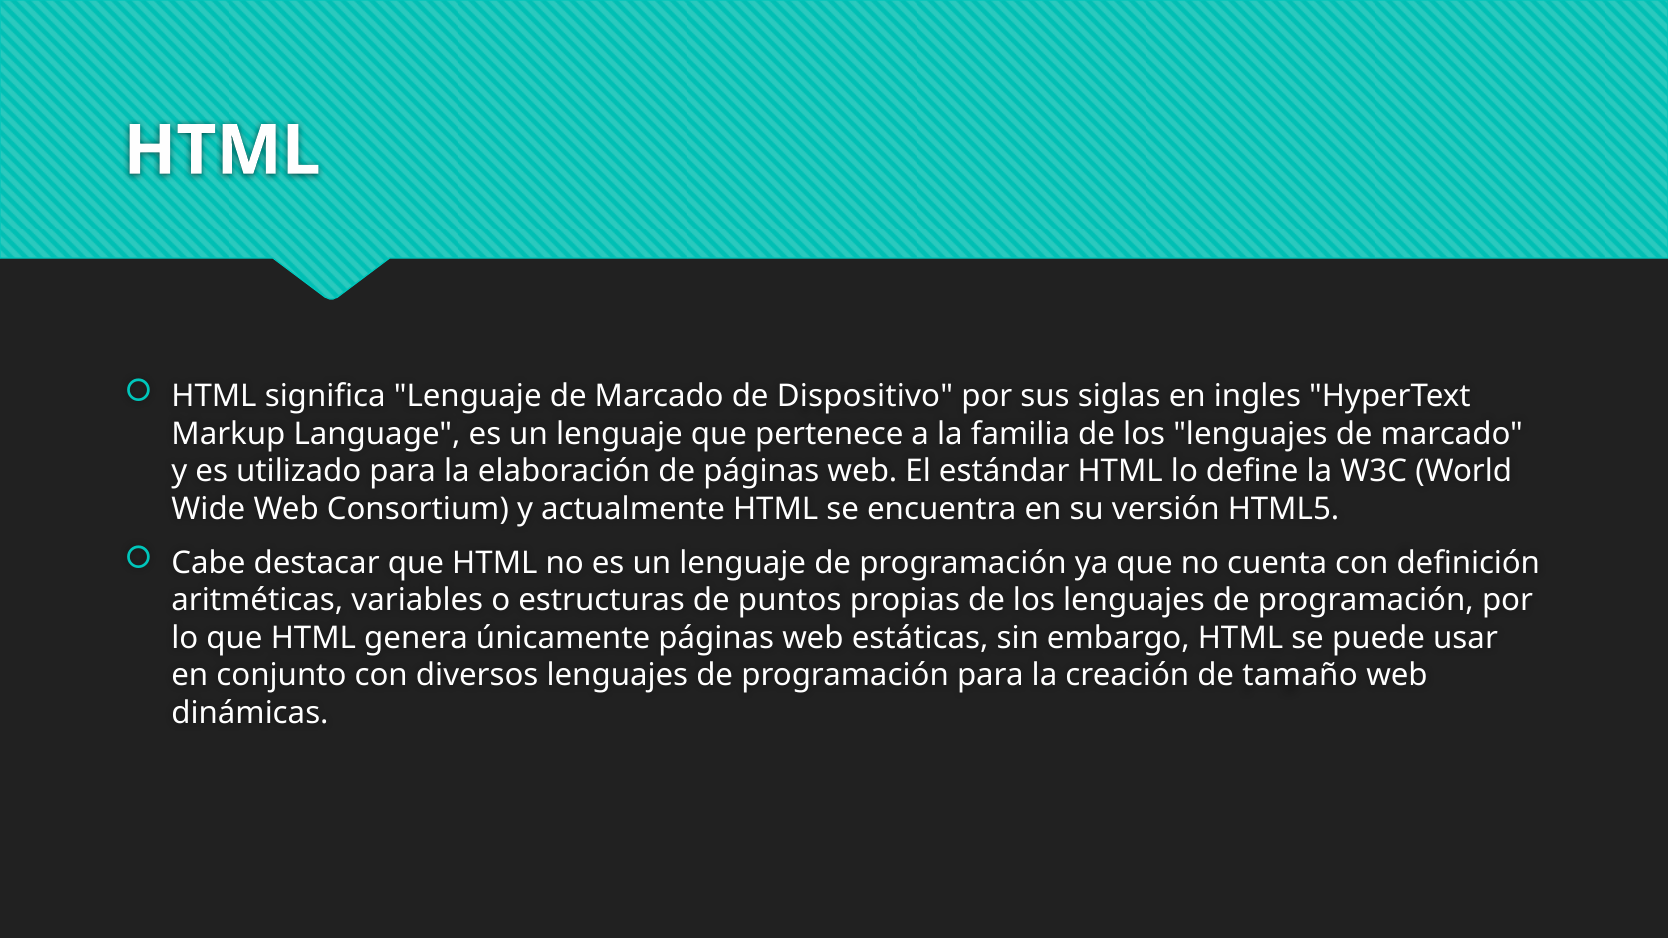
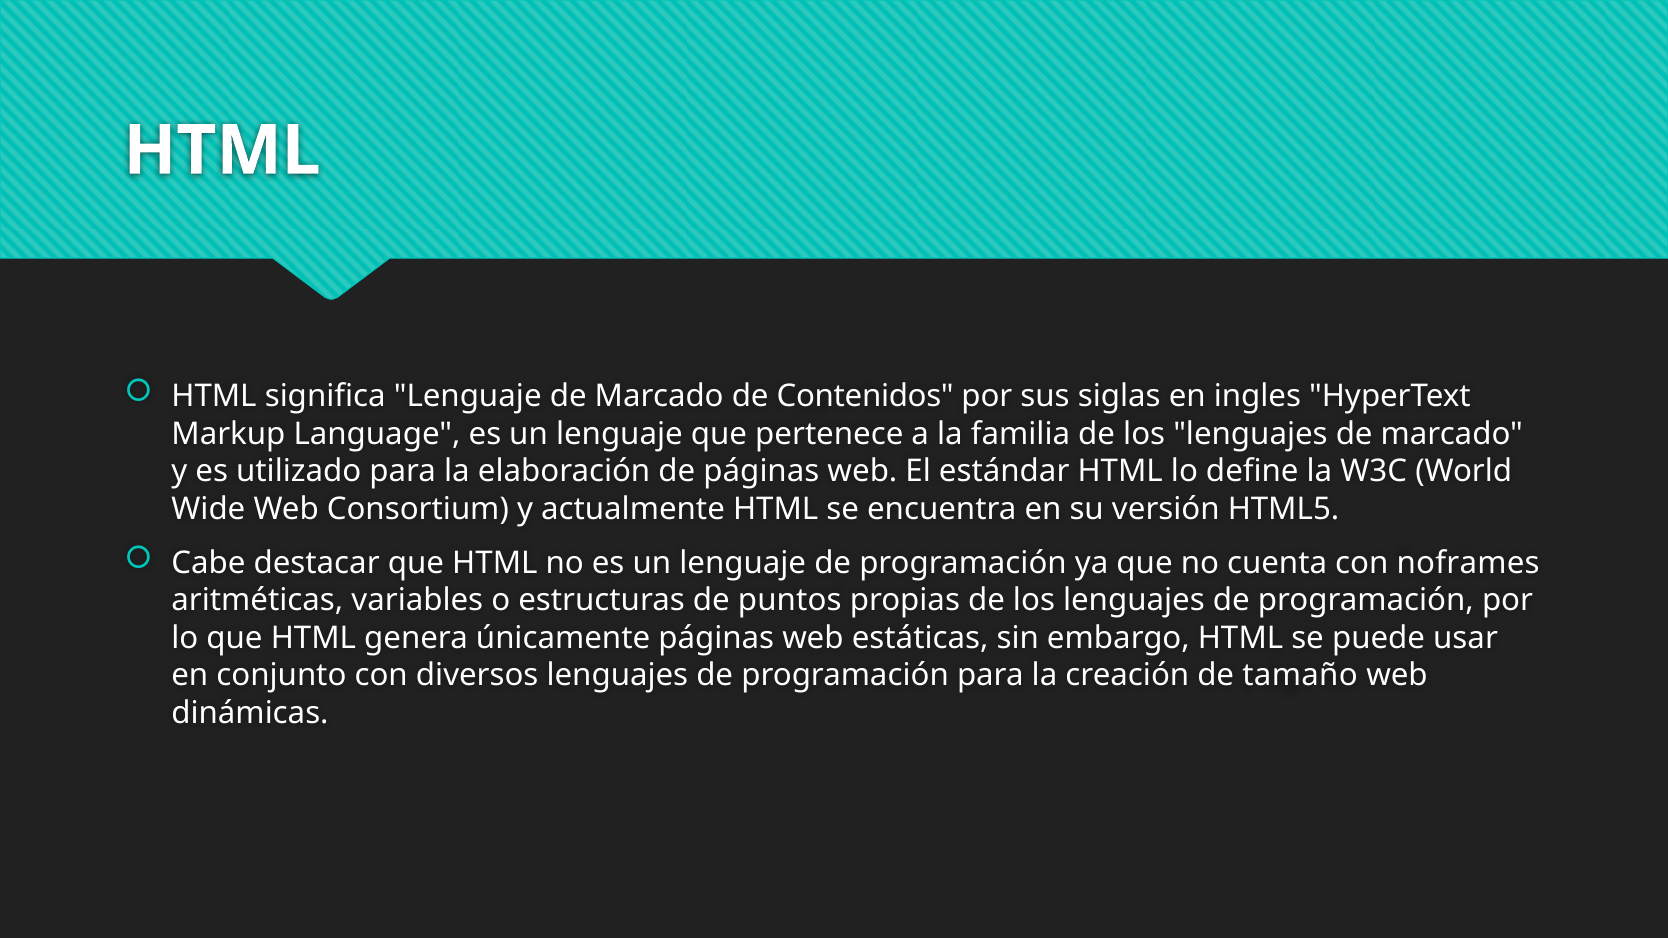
Dispositivo: Dispositivo -> Contenidos
definición: definición -> noframes
